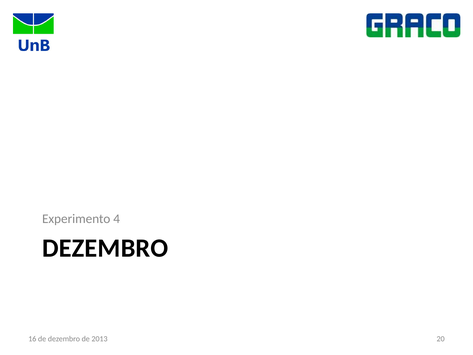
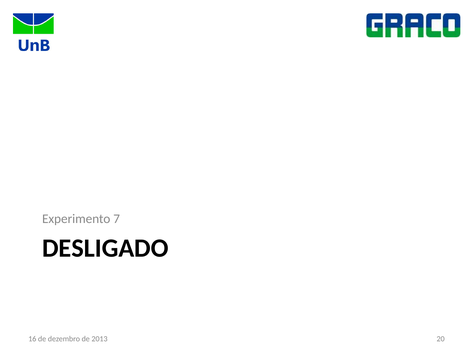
4: 4 -> 7
DEZEMBRO at (105, 248): DEZEMBRO -> DESLIGADO
